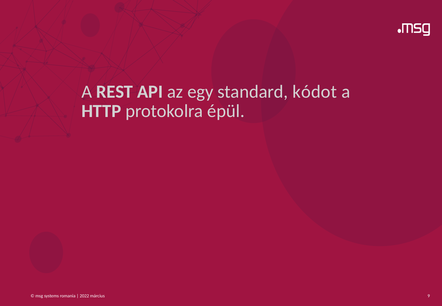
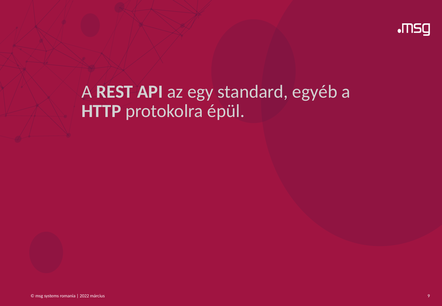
kódot: kódot -> egyéb
